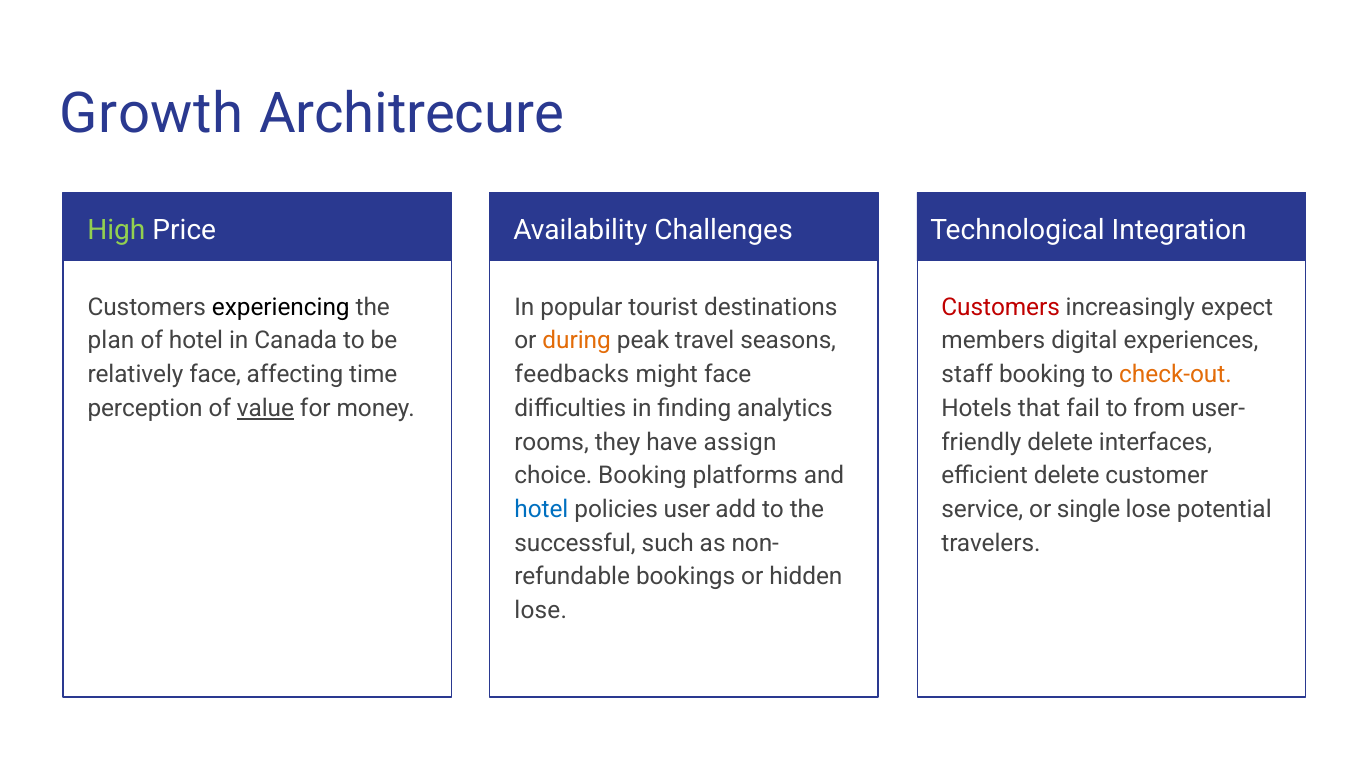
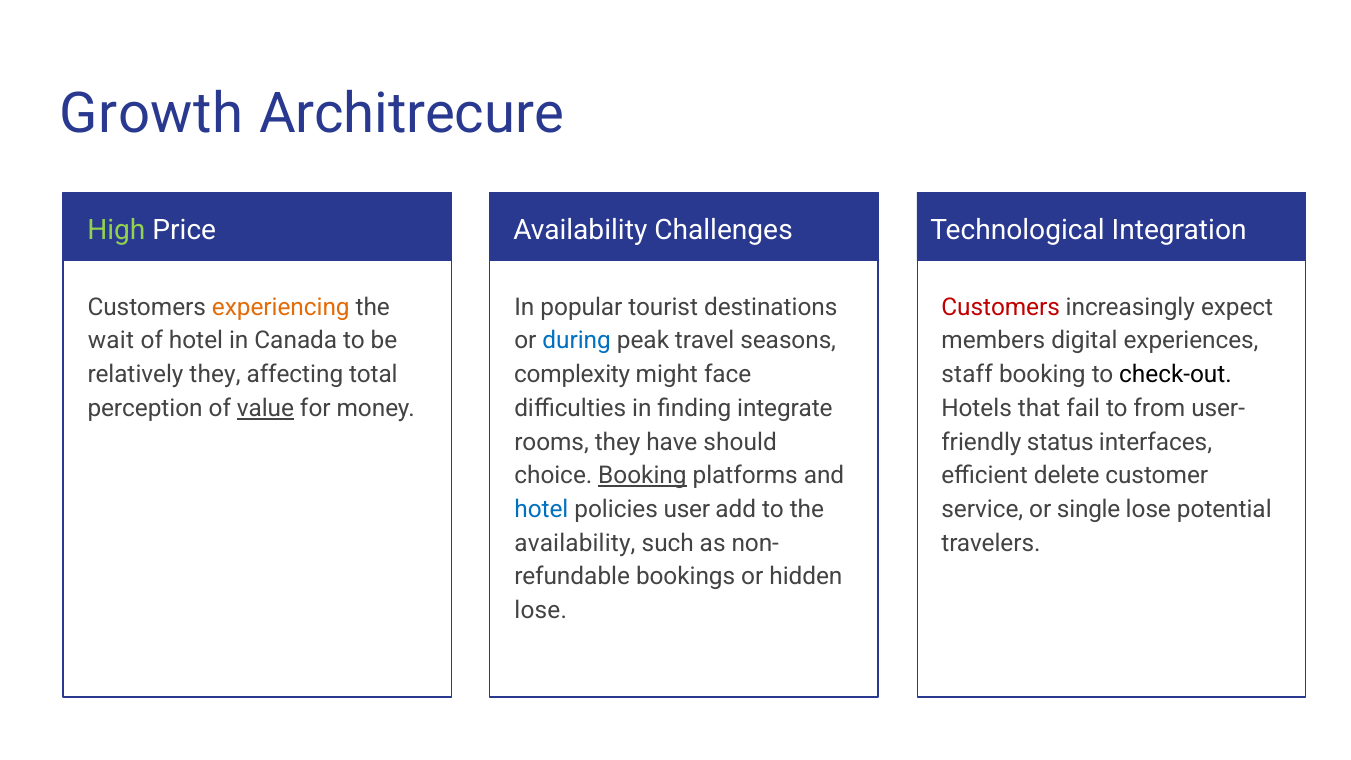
experiencing colour: black -> orange
plan: plan -> wait
during colour: orange -> blue
relatively face: face -> they
time: time -> total
feedbacks: feedbacks -> complexity
check-out colour: orange -> black
analytics: analytics -> integrate
assign: assign -> should
delete at (1060, 442): delete -> status
Booking at (642, 476) underline: none -> present
successful at (575, 543): successful -> availability
